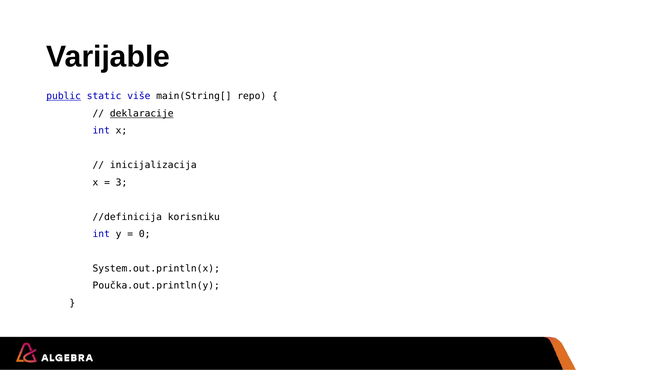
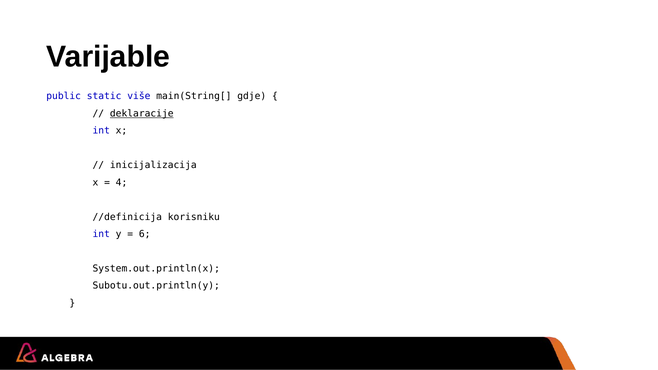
public underline: present -> none
repo: repo -> gdje
3: 3 -> 4
0: 0 -> 6
Poučka.out.println(y: Poučka.out.println(y -> Subotu.out.println(y
